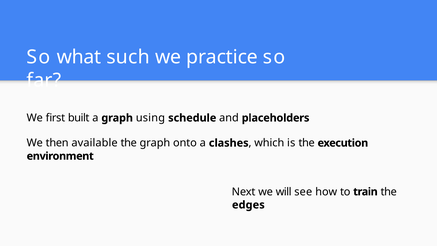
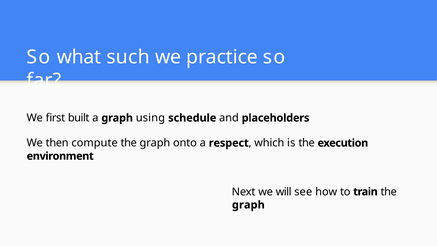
available: available -> compute
clashes: clashes -> respect
edges at (248, 205): edges -> graph
